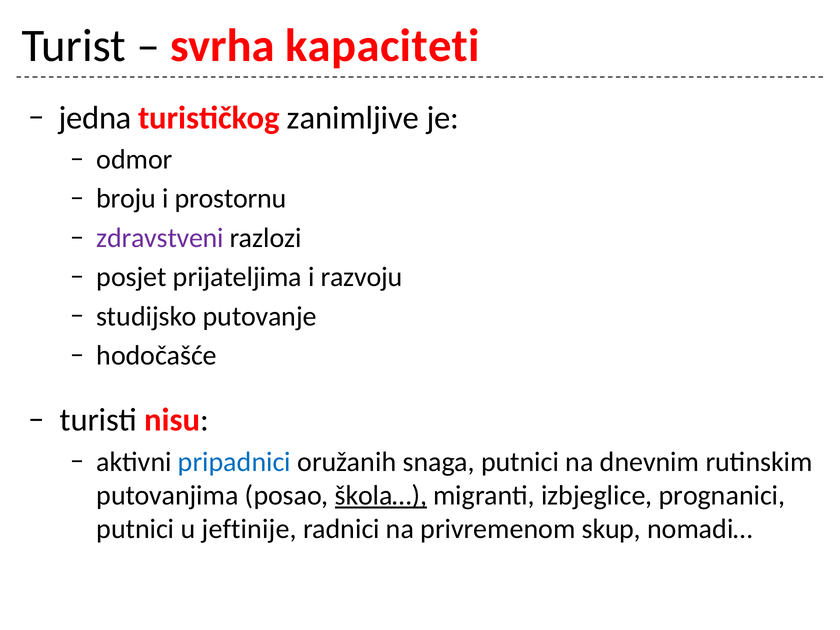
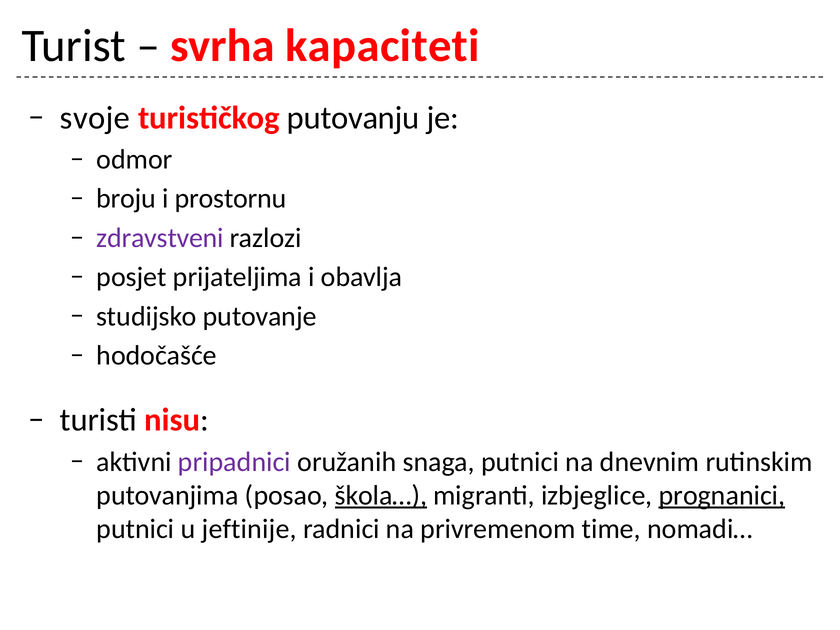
jedna: jedna -> svoje
zanimljive: zanimljive -> putovanju
razvoju: razvoju -> obavlja
pripadnici colour: blue -> purple
prognanici underline: none -> present
skup: skup -> time
